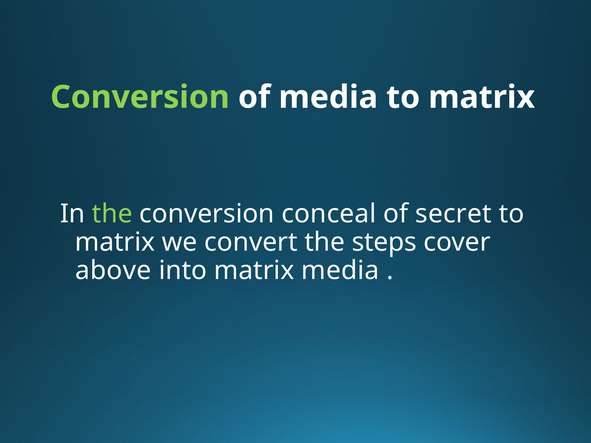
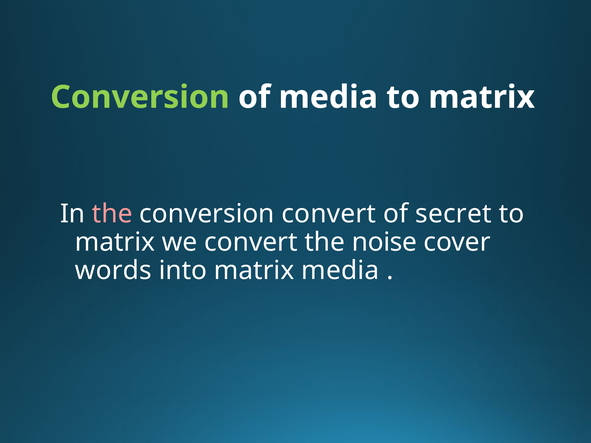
the at (112, 214) colour: light green -> pink
conversion conceal: conceal -> convert
steps: steps -> noise
above: above -> words
